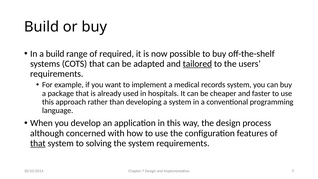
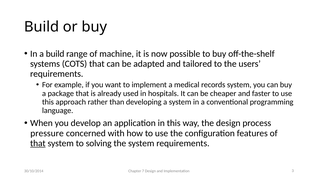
required: required -> machine
tailored underline: present -> none
although: although -> pressure
